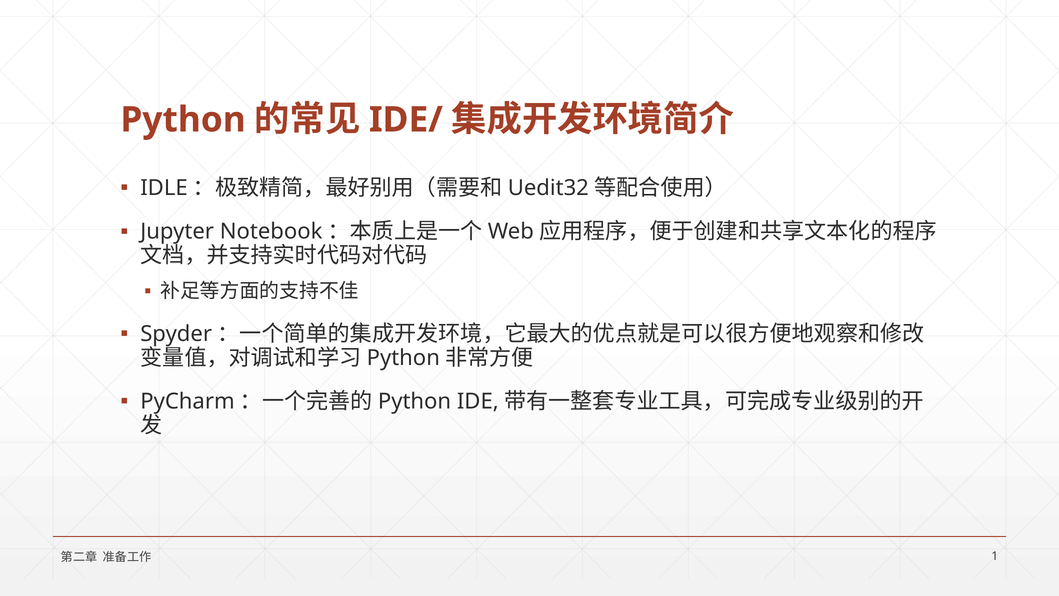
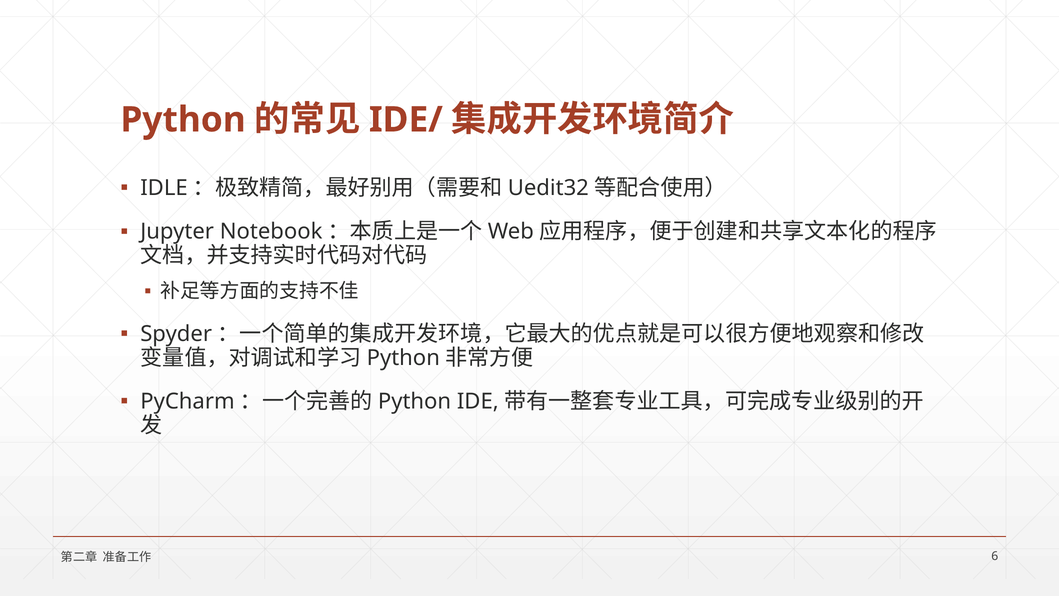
1: 1 -> 6
